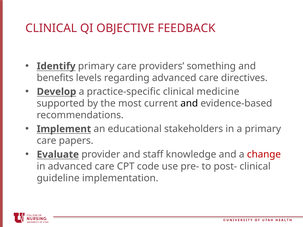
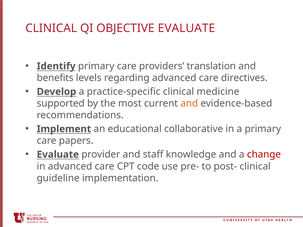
OBJECTIVE FEEDBACK: FEEDBACK -> EVALUATE
something: something -> translation
and at (189, 104) colour: black -> orange
stakeholders: stakeholders -> collaborative
